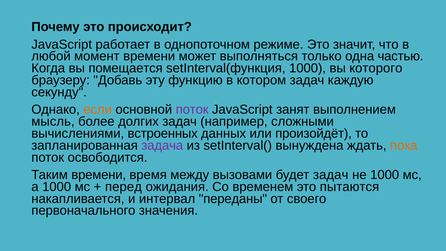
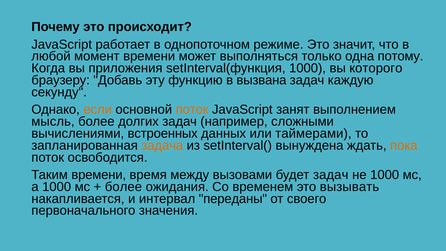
частью: частью -> потому
помещается: помещается -> приложения
котором: котором -> вызвана
поток at (192, 110) colour: purple -> orange
произойдёт: произойдёт -> таймерами
задача colour: purple -> orange
перед at (123, 187): перед -> более
пытаются: пытаются -> вызывать
